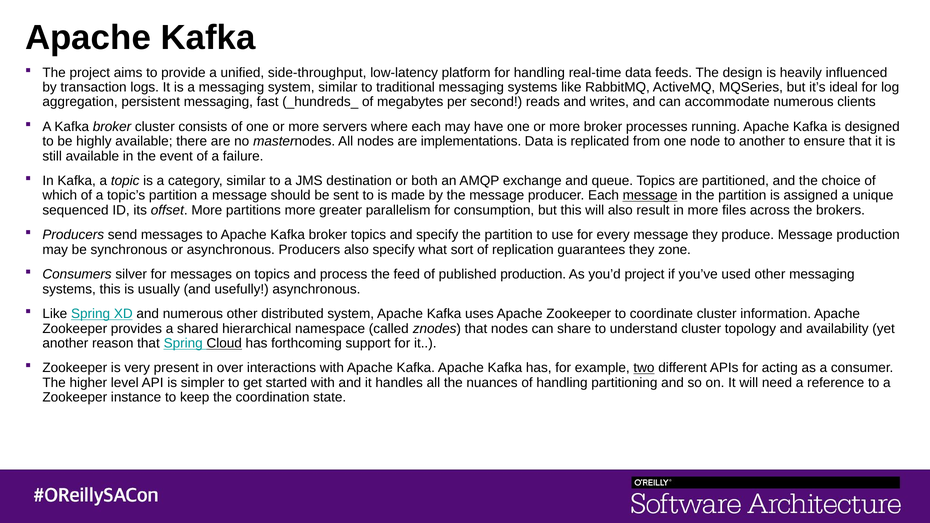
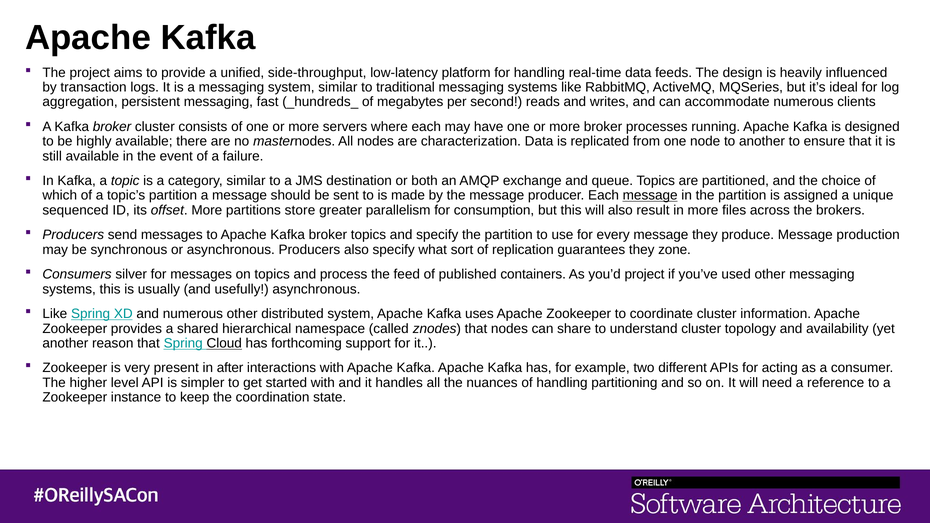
implementations: implementations -> characterization
partitions more: more -> store
published production: production -> containers
over: over -> after
two underline: present -> none
